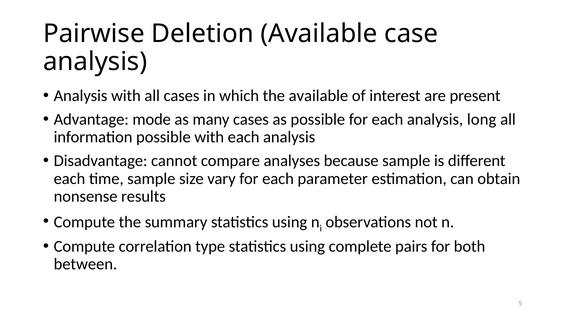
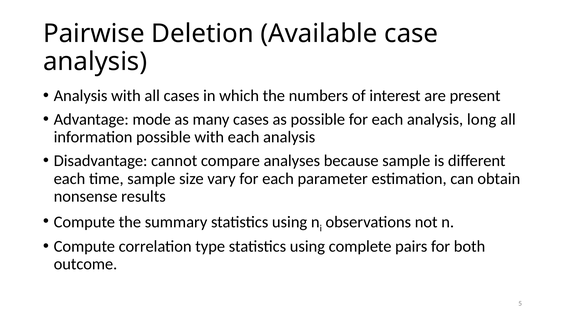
the available: available -> numbers
between: between -> outcome
